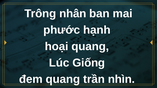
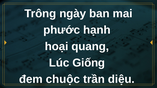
nhân: nhân -> ngày
đem quang: quang -> chuộc
nhìn: nhìn -> diệu
